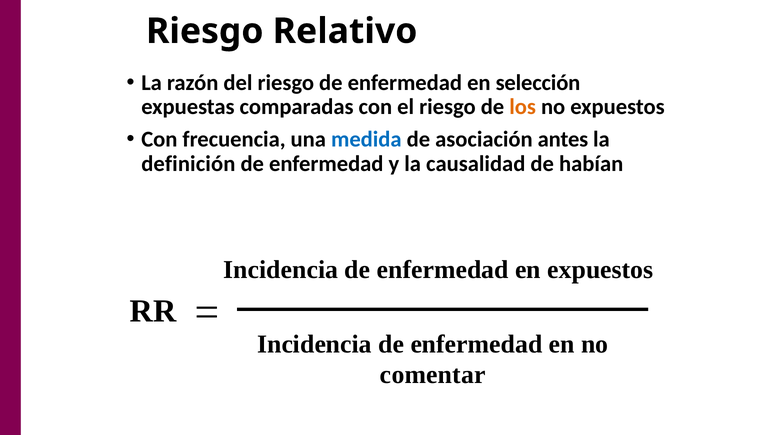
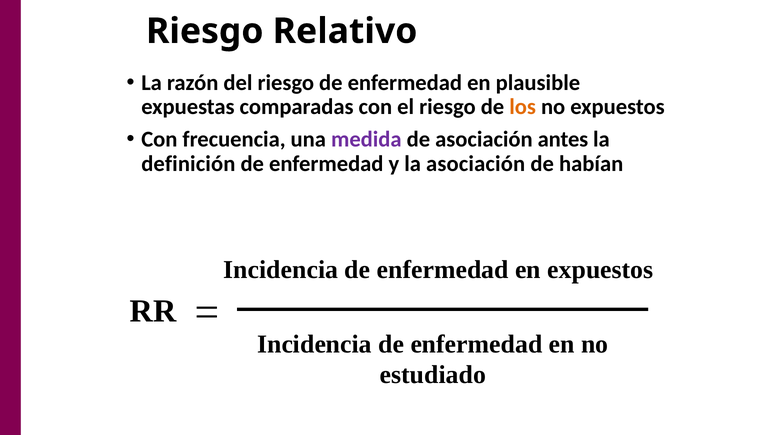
selección: selección -> plausible
medida colour: blue -> purple
la causalidad: causalidad -> asociación
comentar: comentar -> estudiado
